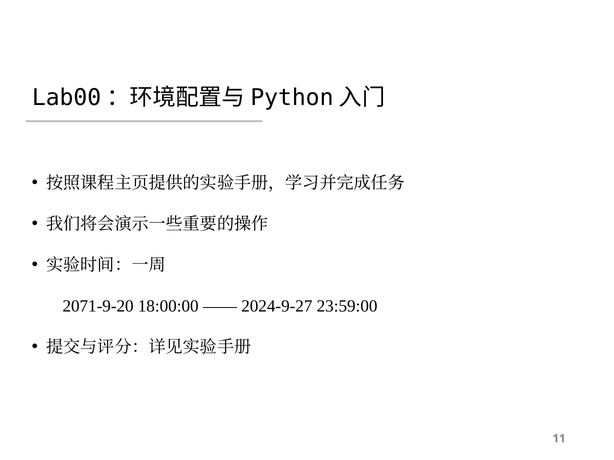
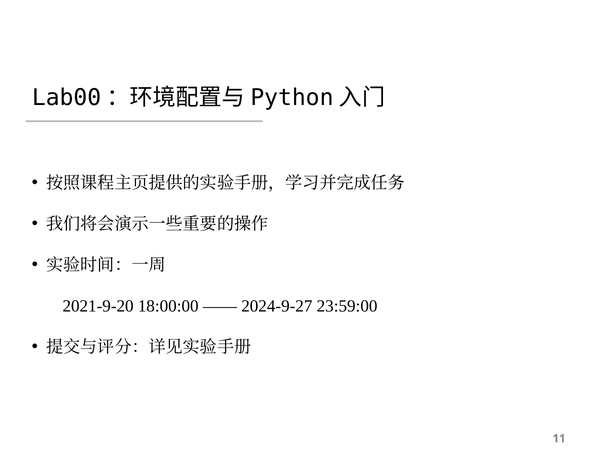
2071-9-20: 2071-9-20 -> 2021-9-20
